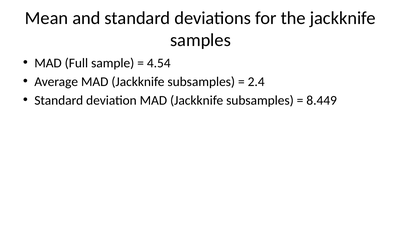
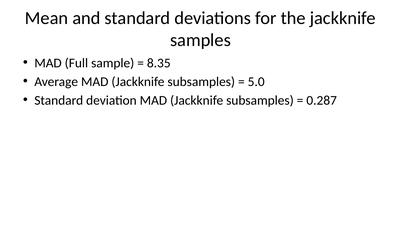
4.54: 4.54 -> 8.35
2.4: 2.4 -> 5.0
8.449: 8.449 -> 0.287
